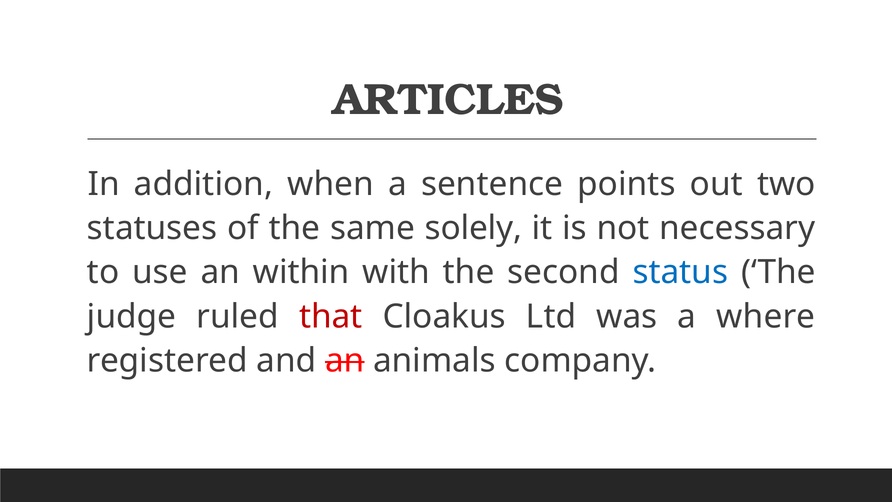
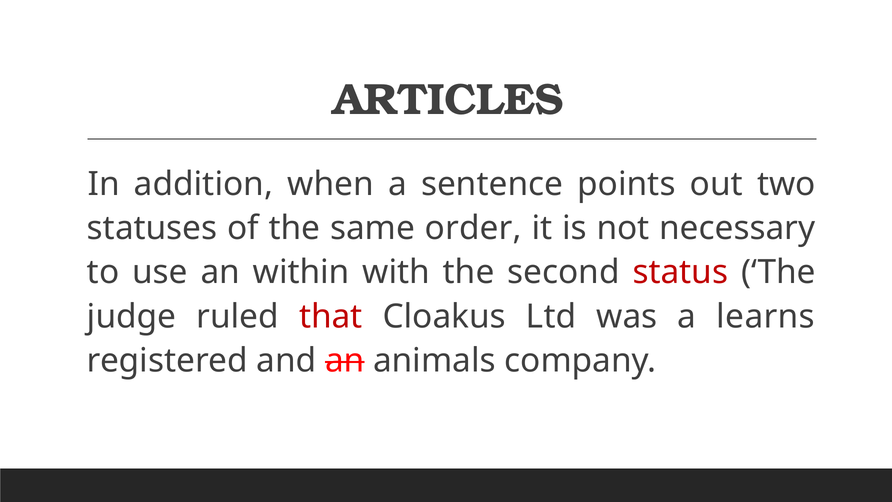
solely: solely -> order
status colour: blue -> red
where: where -> learns
